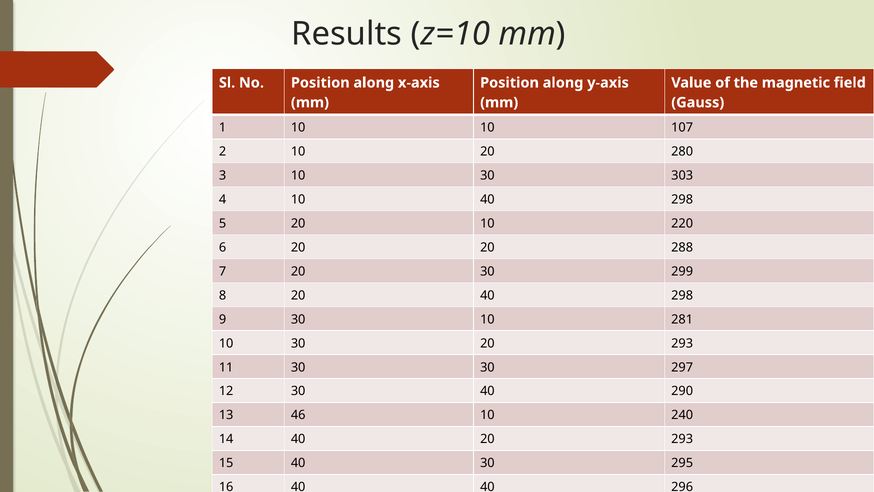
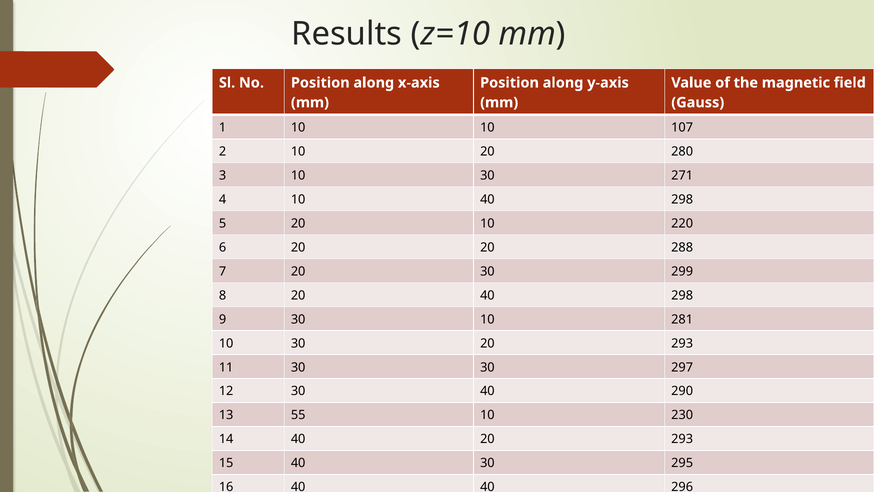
303: 303 -> 271
46: 46 -> 55
240: 240 -> 230
